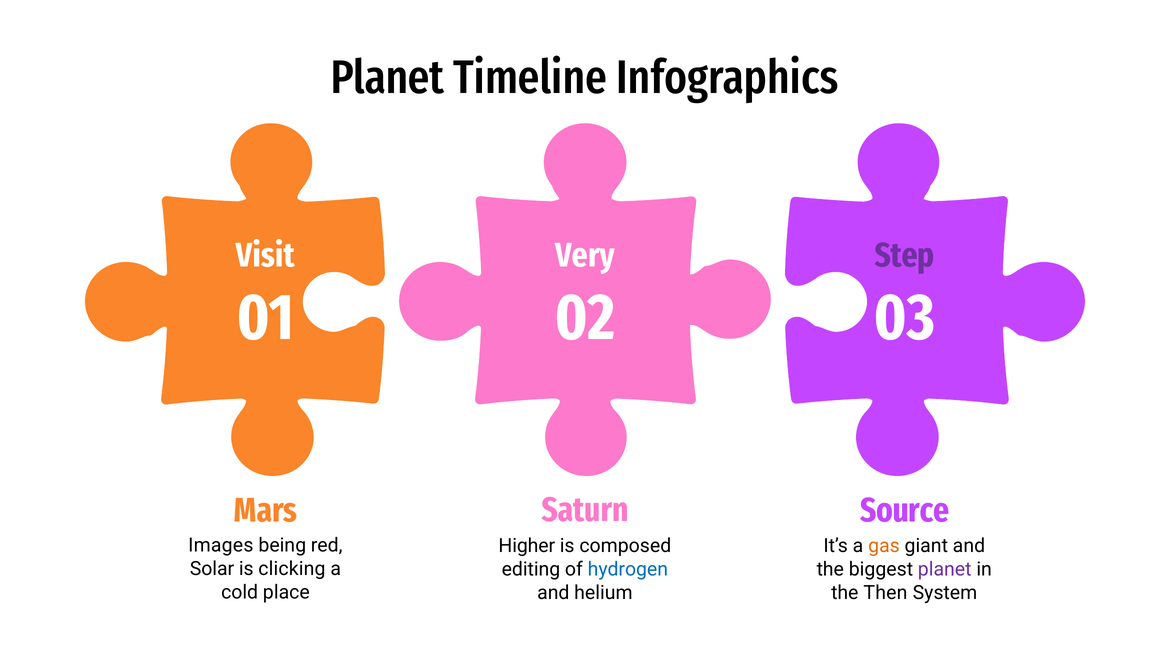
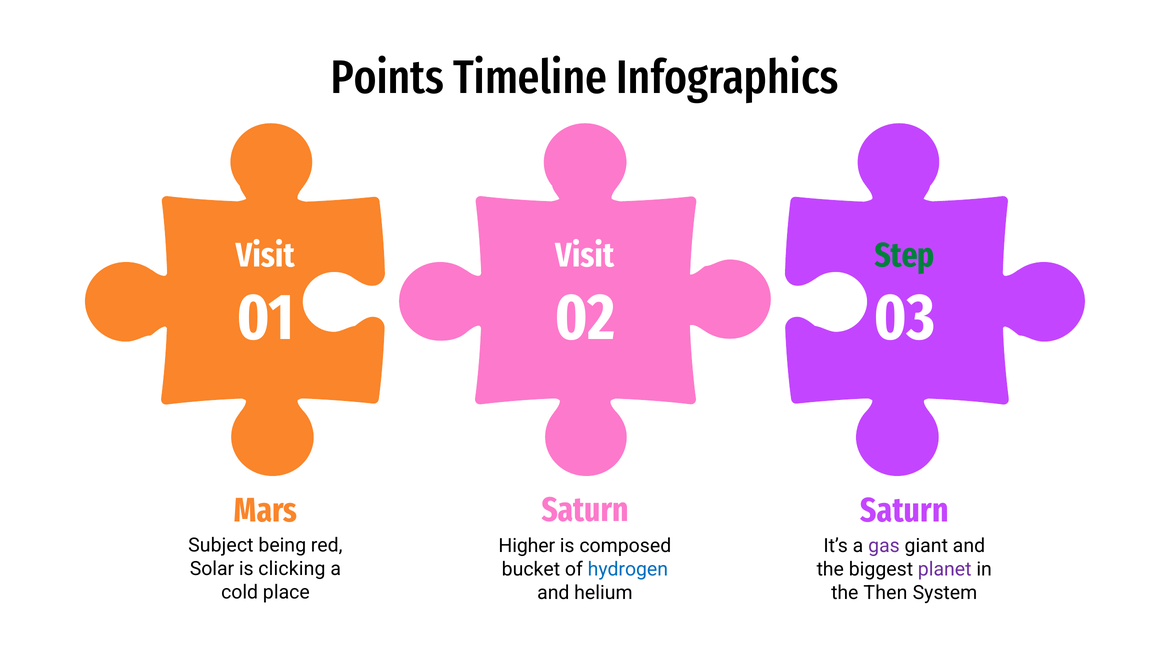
Planet at (387, 78): Planet -> Points
Very at (585, 255): Very -> Visit
Step colour: purple -> green
Source at (905, 510): Source -> Saturn
Images: Images -> Subject
gas colour: orange -> purple
editing: editing -> bucket
